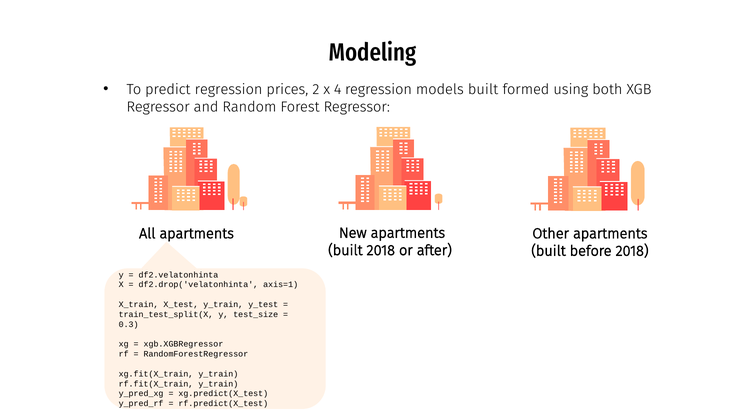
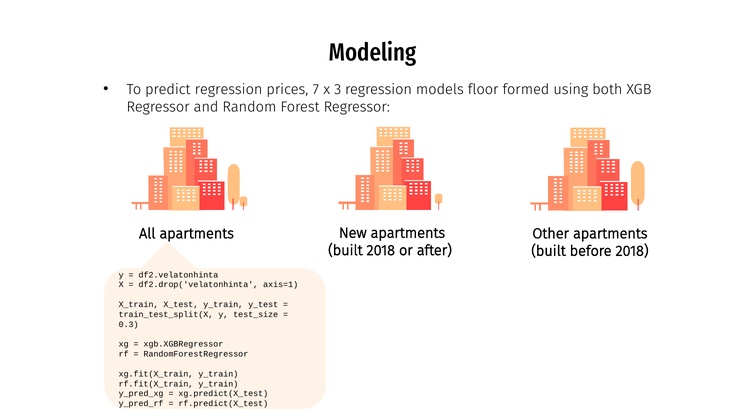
2: 2 -> 7
4: 4 -> 3
models built: built -> floor
